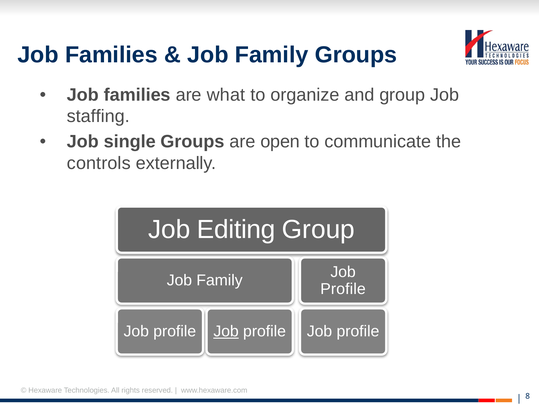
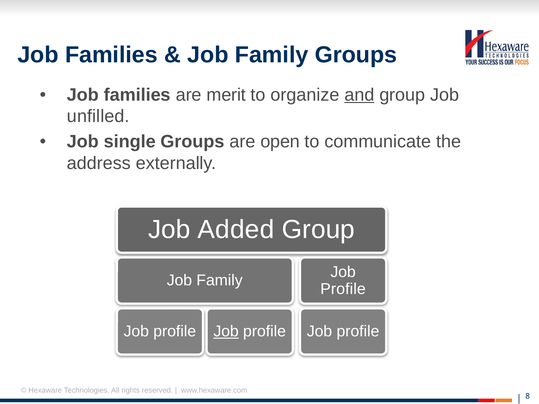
what: what -> merit
and underline: none -> present
staffing: staffing -> unfilled
controls: controls -> address
Editing: Editing -> Added
